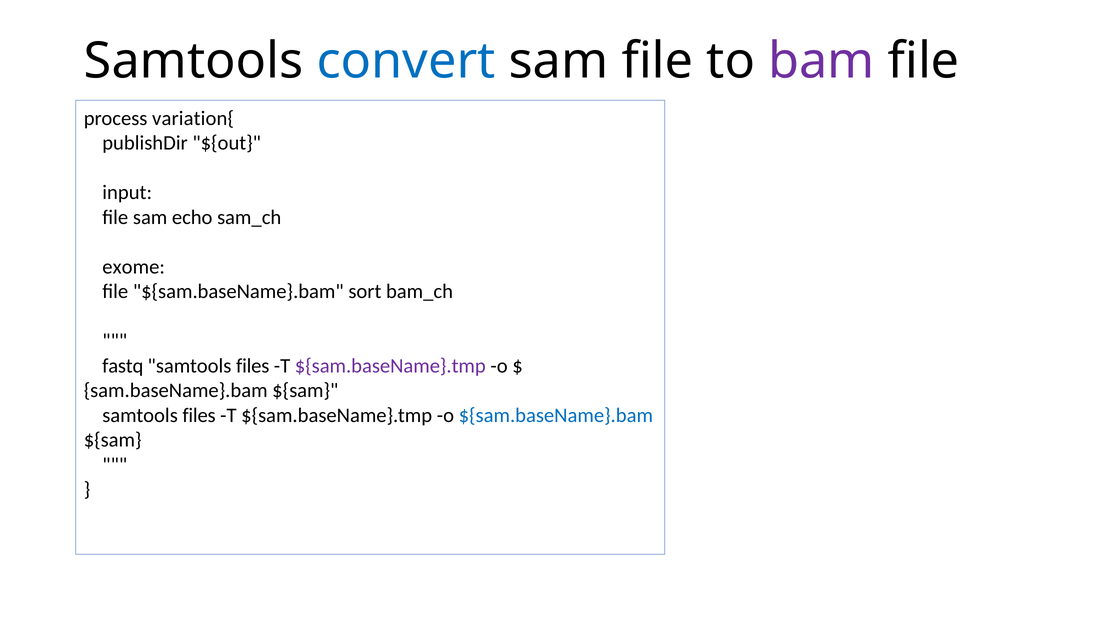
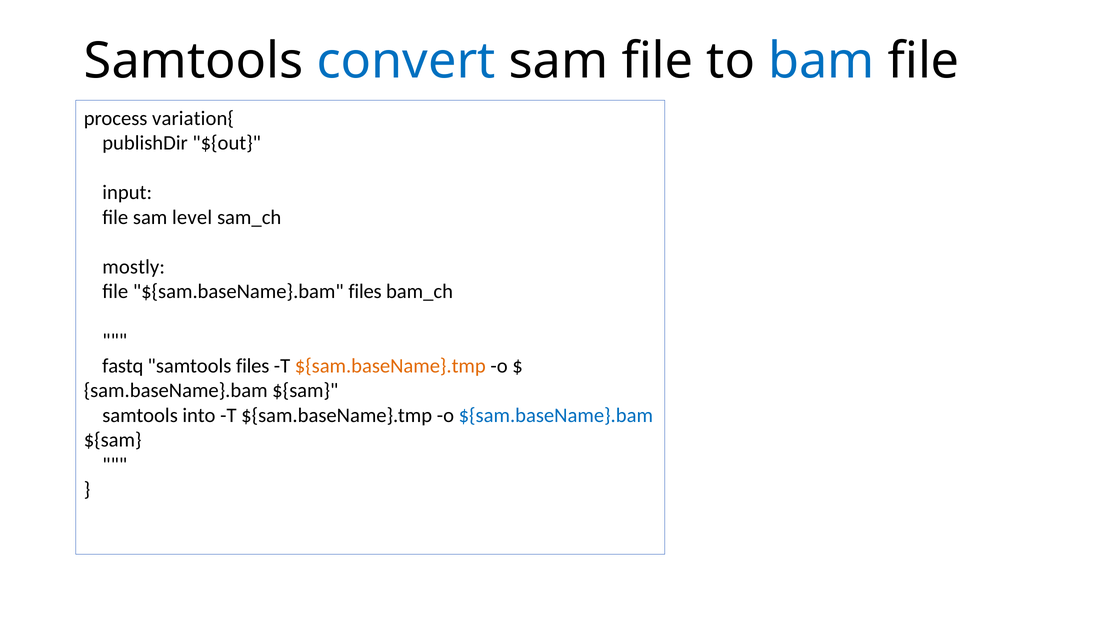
bam colour: purple -> blue
echo: echo -> level
exome: exome -> mostly
${sam.baseName}.bam sort: sort -> files
${sam.baseName}.tmp at (390, 366) colour: purple -> orange
files at (199, 416): files -> into
